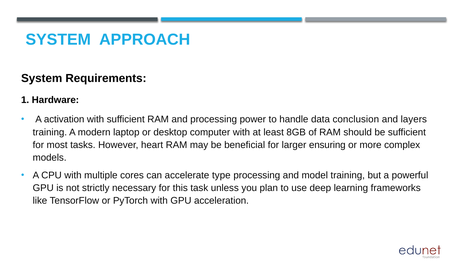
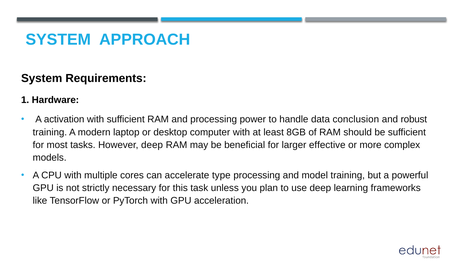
layers: layers -> robust
However heart: heart -> deep
ensuring: ensuring -> effective
